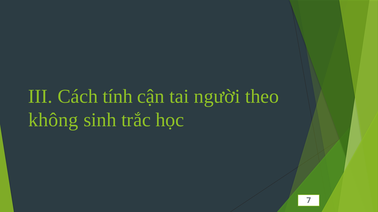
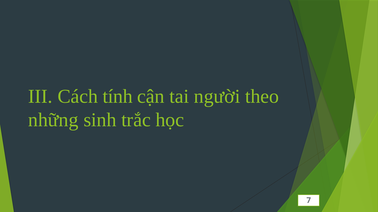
không: không -> những
